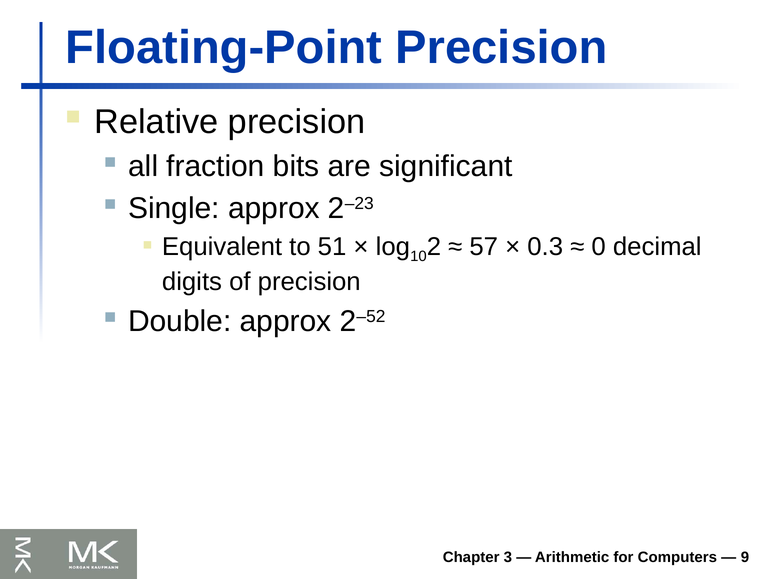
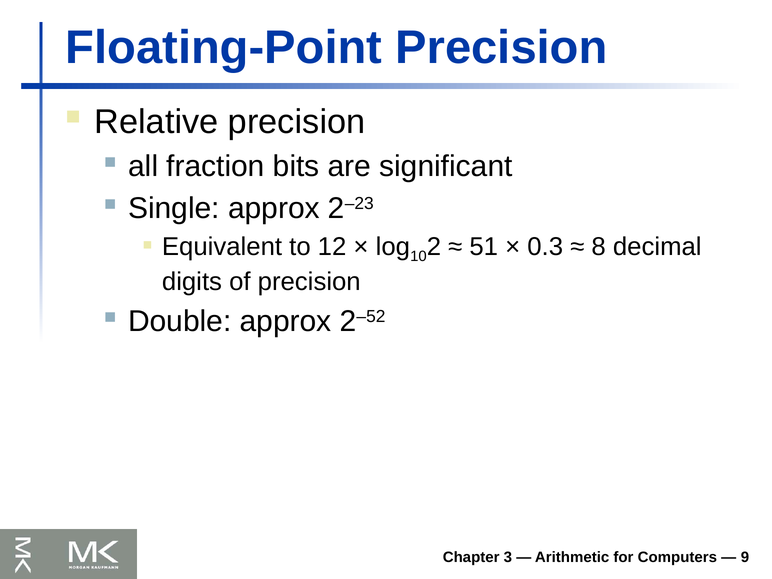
51: 51 -> 12
57: 57 -> 51
0: 0 -> 8
